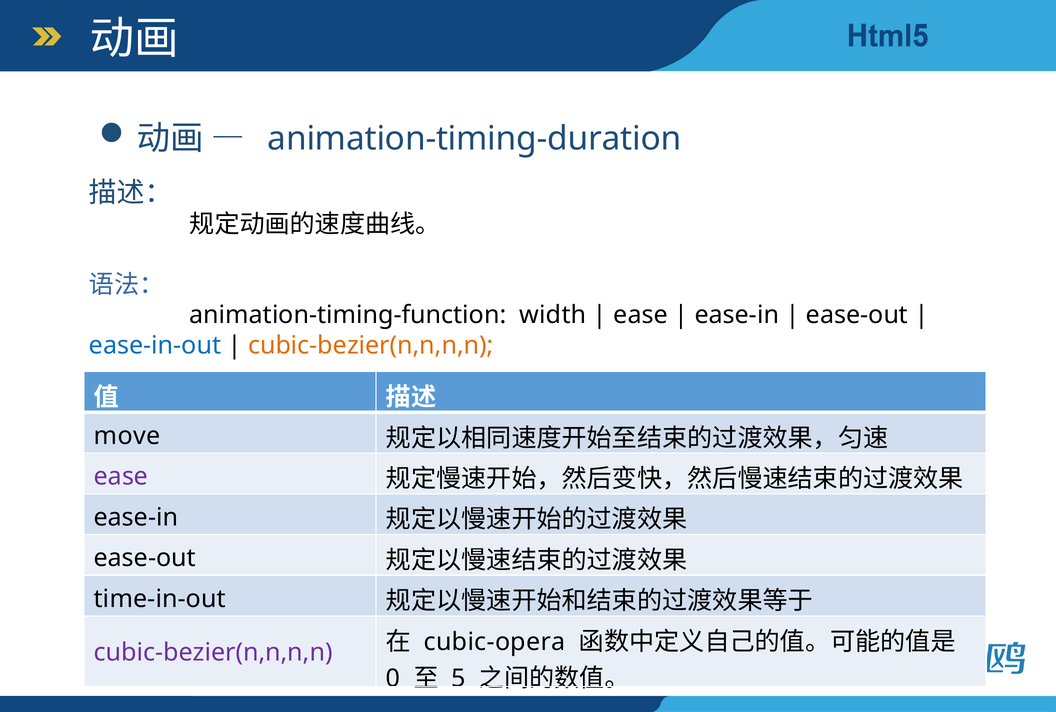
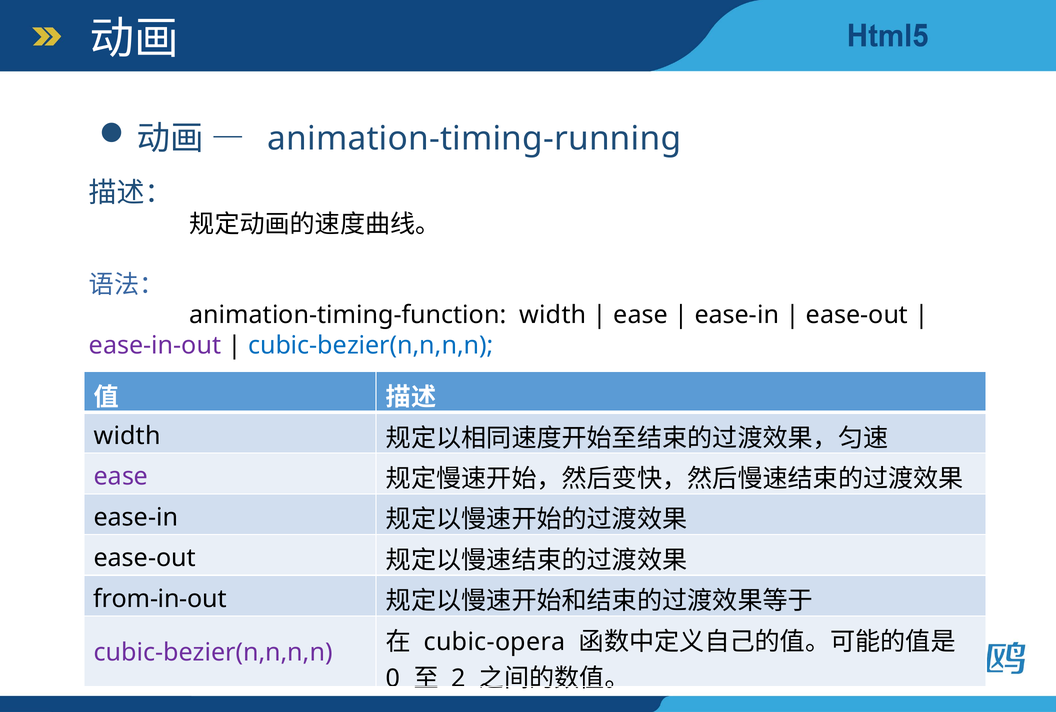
animation-timing-duration: animation-timing-duration -> animation-timing-running
ease-in-out colour: blue -> purple
cubic-bezier(n,n,n,n at (371, 345) colour: orange -> blue
move at (127, 436): move -> width
time-in-out: time-in-out -> from-in-out
5: 5 -> 2
